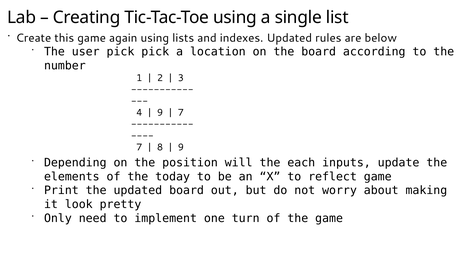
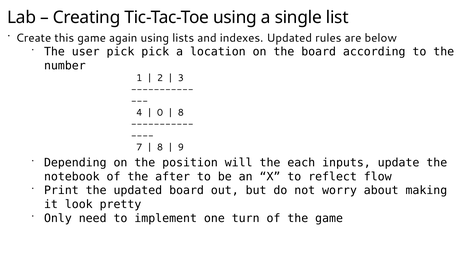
9 at (160, 113): 9 -> 0
7 at (181, 113): 7 -> 8
elements: elements -> notebook
today: today -> after
reflect game: game -> flow
